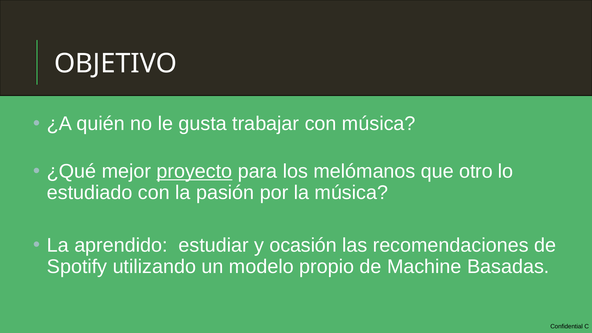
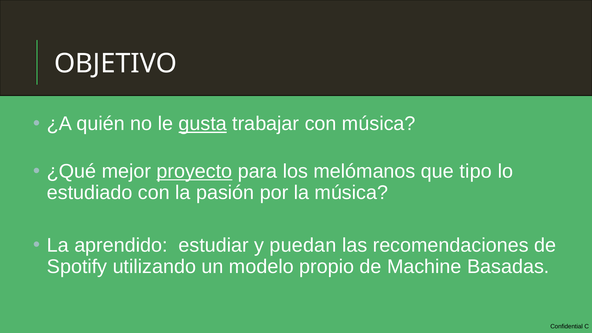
gusta underline: none -> present
otro: otro -> tipo
ocasión: ocasión -> puedan
